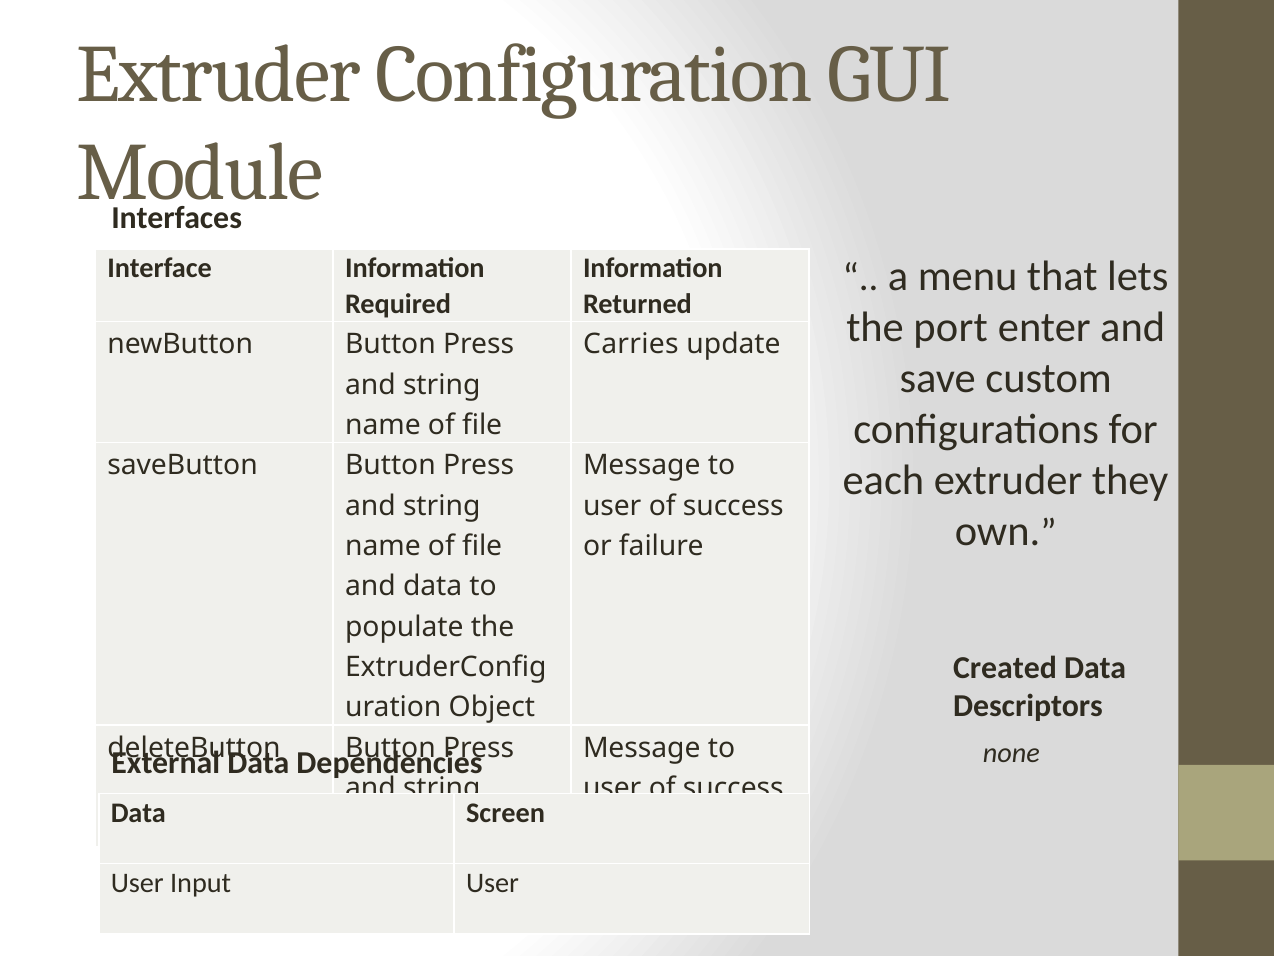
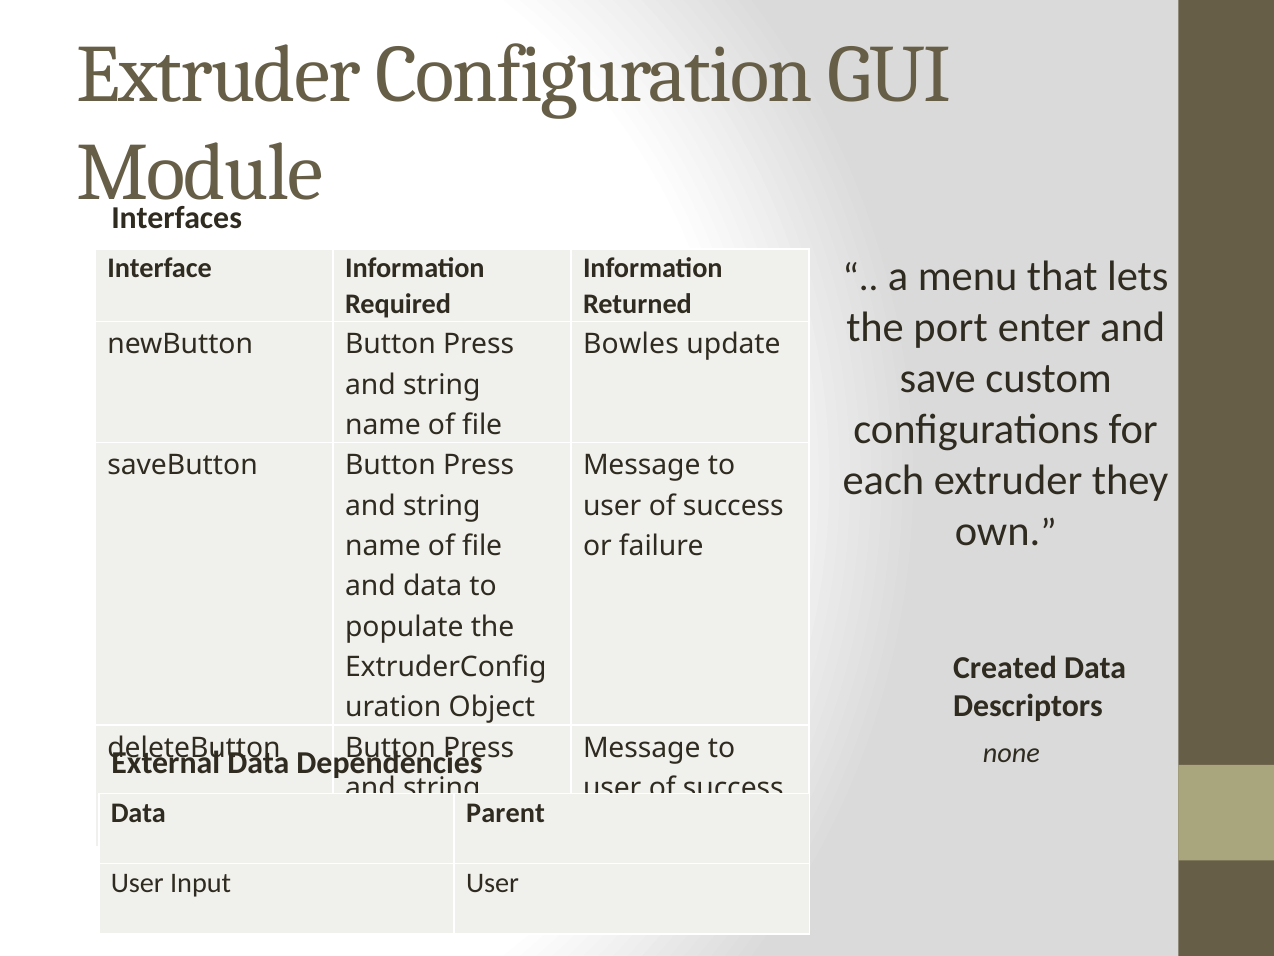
Carries: Carries -> Bowles
Screen: Screen -> Parent
